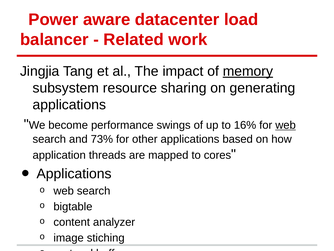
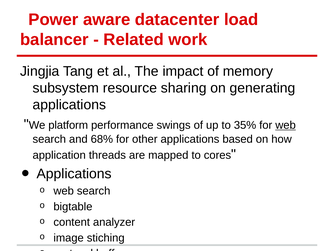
memory underline: present -> none
become: become -> platform
16%: 16% -> 35%
73%: 73% -> 68%
